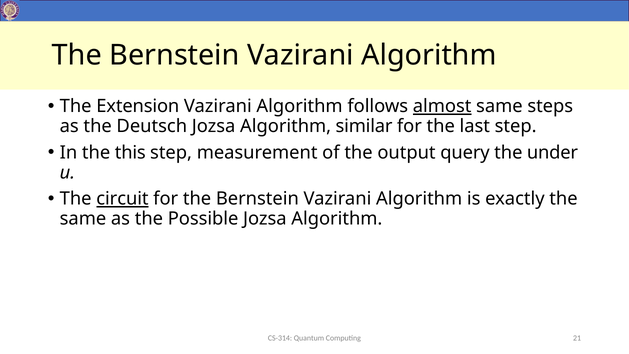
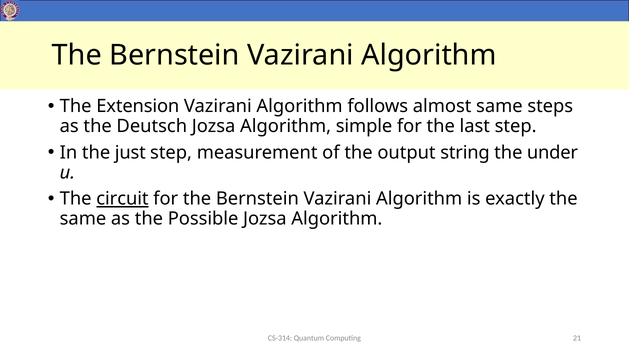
almost underline: present -> none
similar: similar -> simple
this: this -> just
query: query -> string
